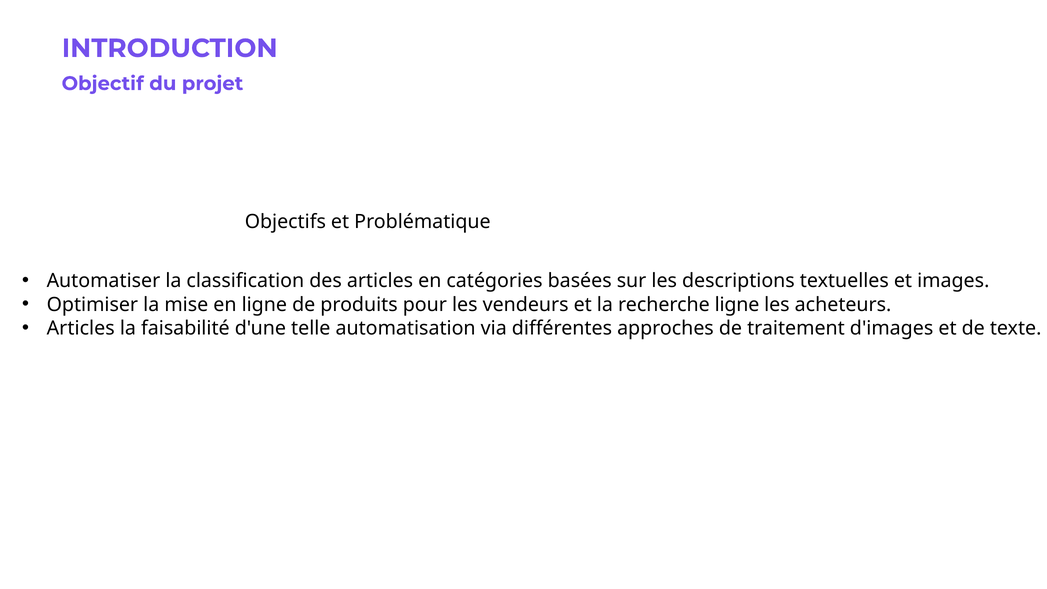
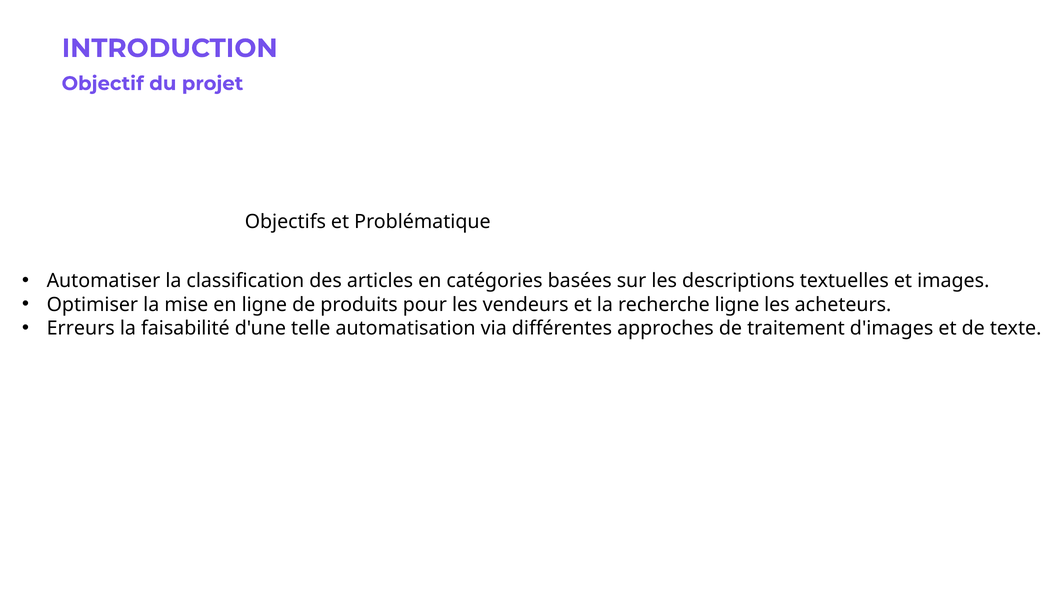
Articles at (81, 328): Articles -> Erreurs
